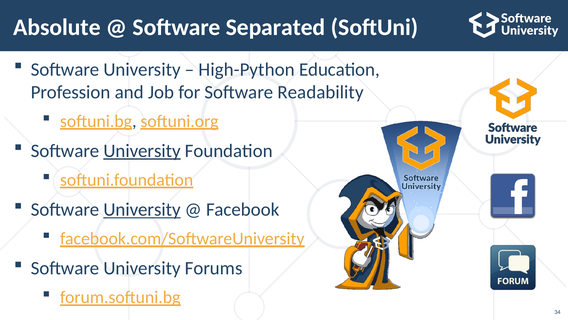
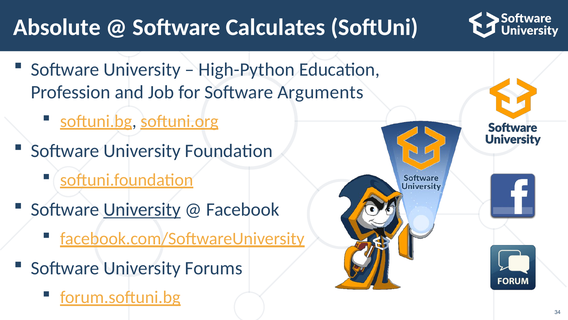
Separated: Separated -> Calculates
Readability: Readability -> Arguments
University at (142, 151) underline: present -> none
